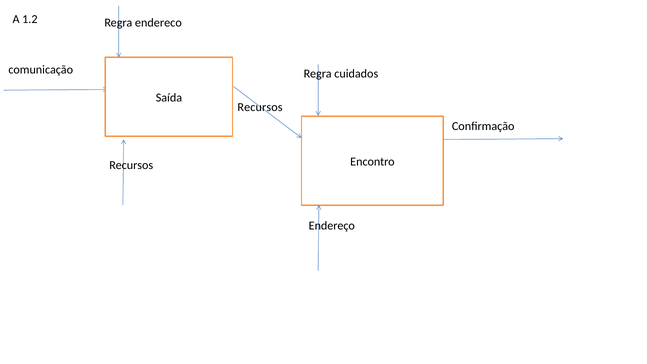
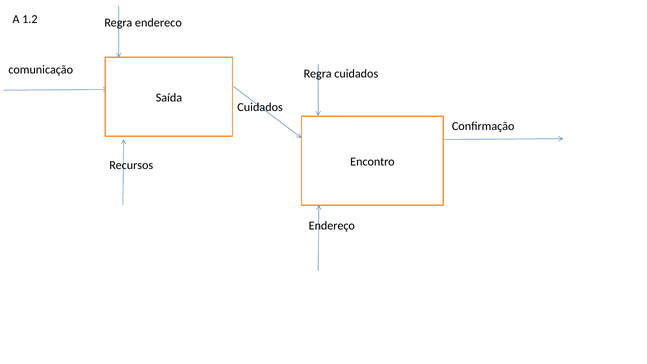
Recursos at (260, 107): Recursos -> Cuidados
